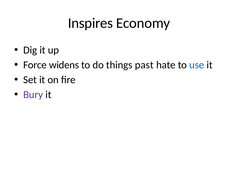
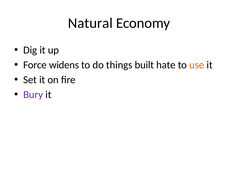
Inspires: Inspires -> Natural
past: past -> built
use colour: blue -> orange
